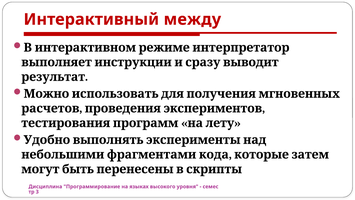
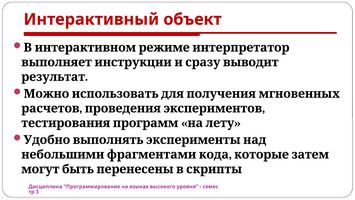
между: между -> объект
